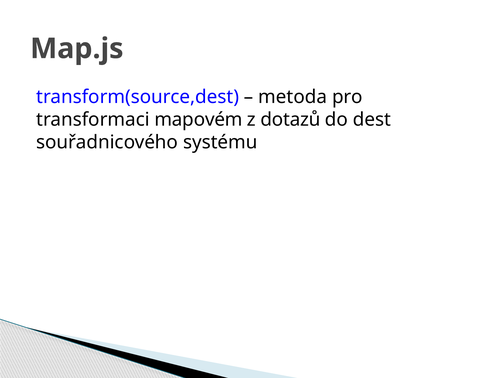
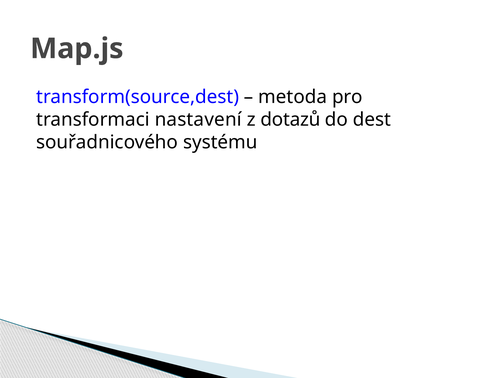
mapovém: mapovém -> nastavení
